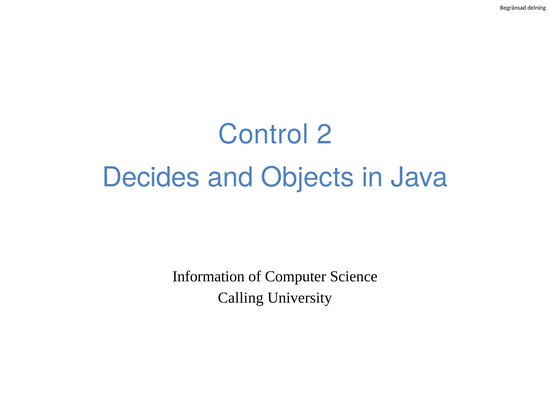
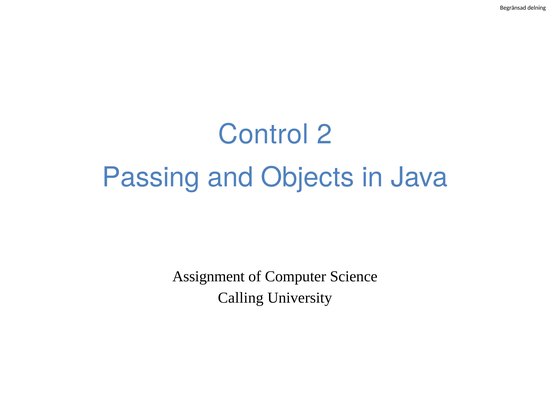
Decides: Decides -> Passing
Information: Information -> Assignment
